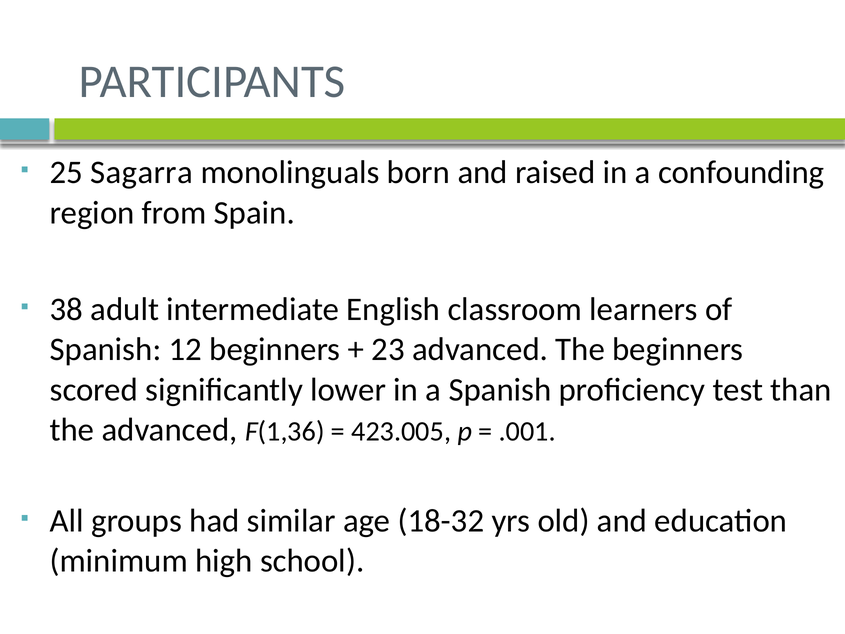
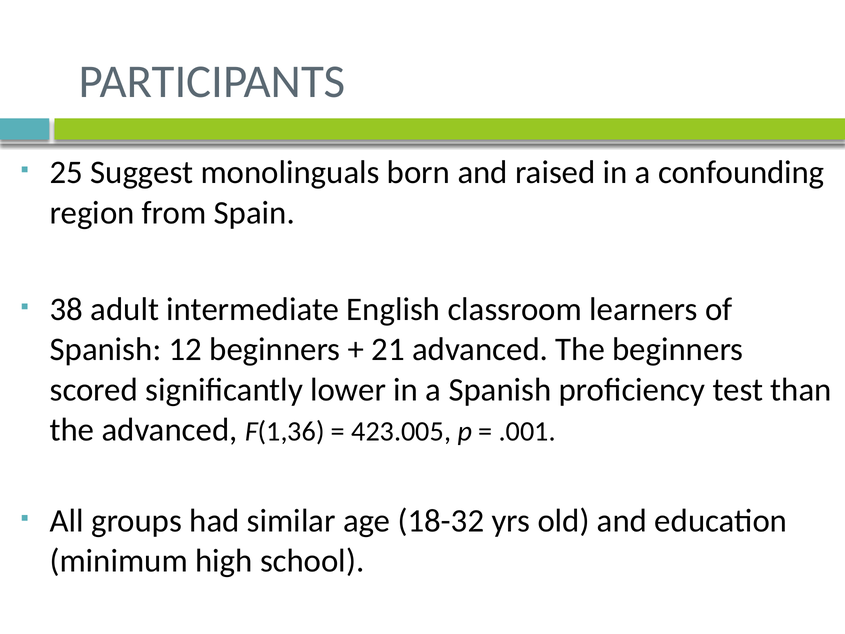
Sagarra: Sagarra -> Suggest
23: 23 -> 21
